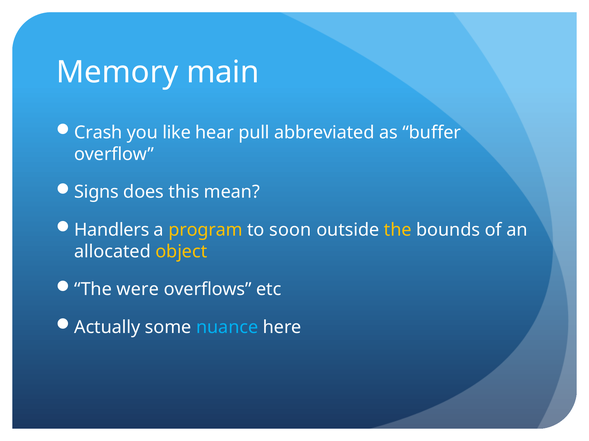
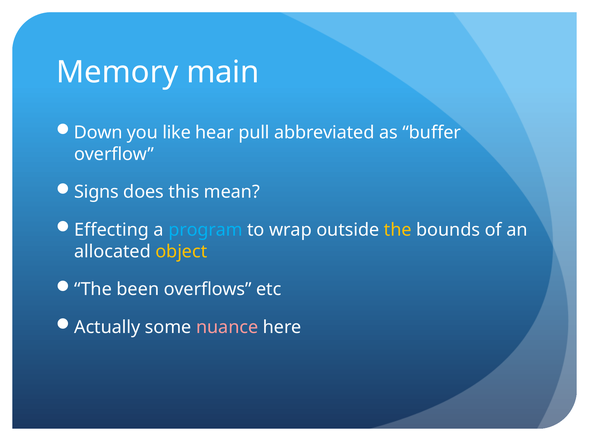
Crash: Crash -> Down
Handlers: Handlers -> Effecting
program colour: yellow -> light blue
soon: soon -> wrap
were: were -> been
nuance colour: light blue -> pink
